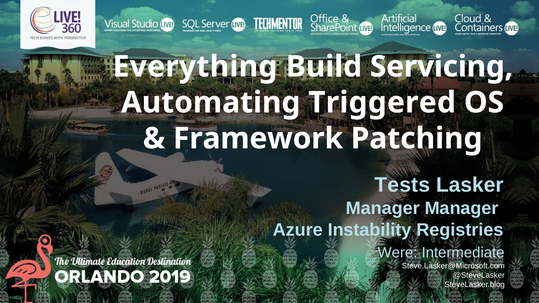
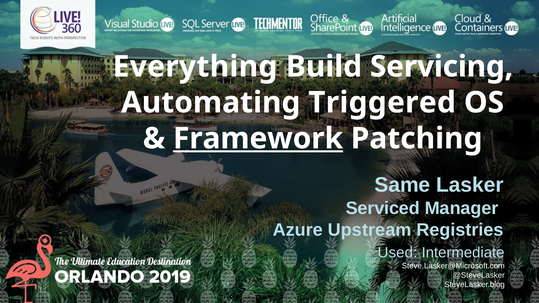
Framework underline: none -> present
Tests: Tests -> Same
Manager at (383, 208): Manager -> Serviced
Instability: Instability -> Upstream
Were: Were -> Used
